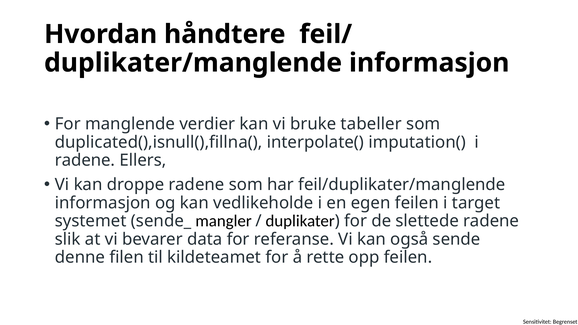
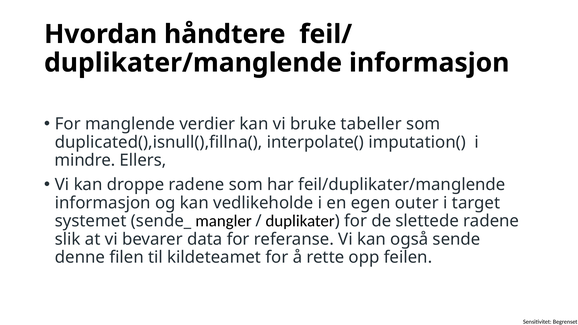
radene at (85, 160): radene -> mindre
egen feilen: feilen -> outer
